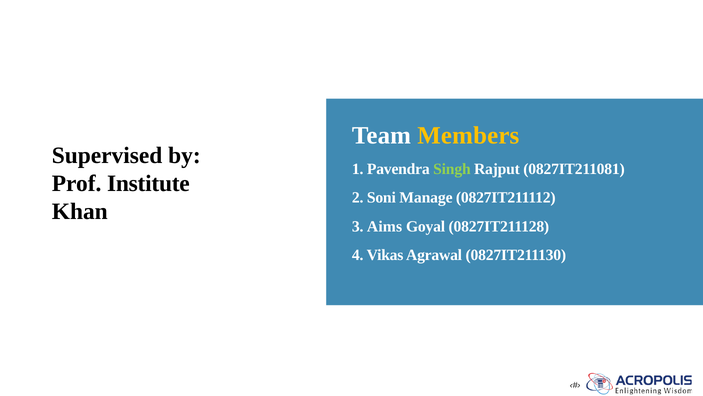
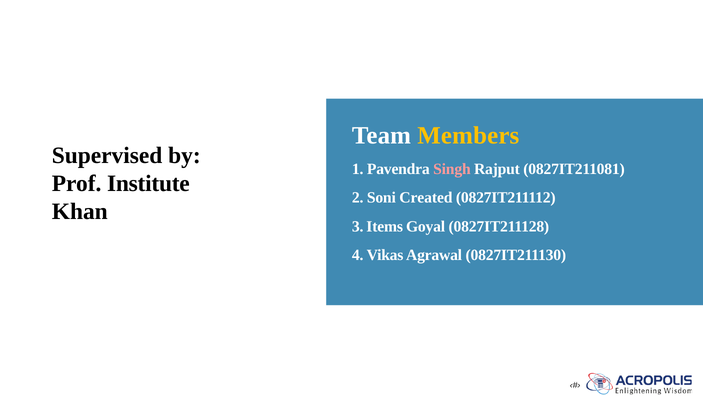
Singh colour: light green -> pink
Manage: Manage -> Created
Aims: Aims -> Items
